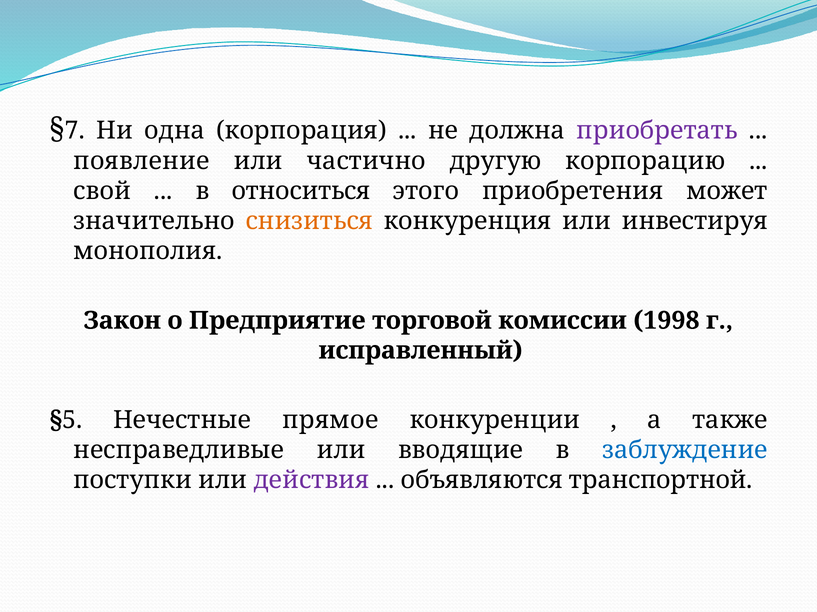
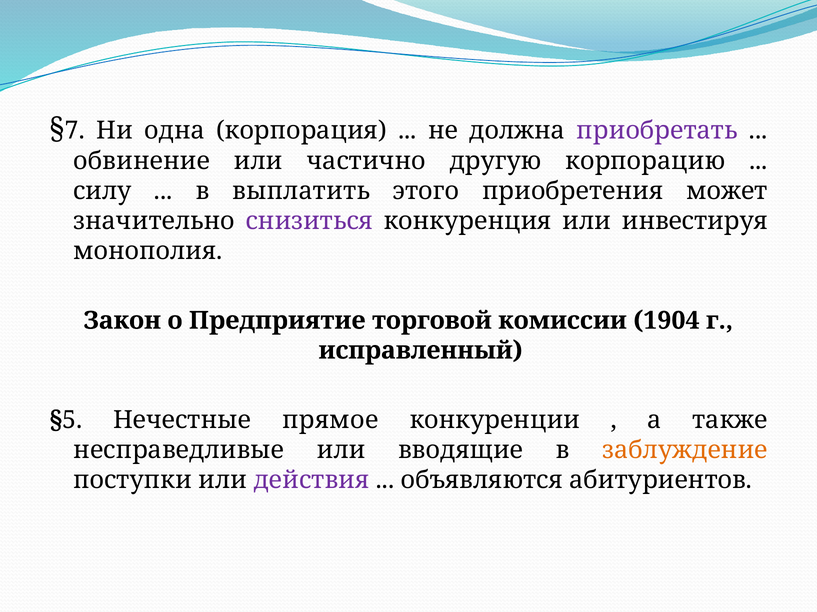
появление: появление -> обвинение
свой: свой -> силу
относиться: относиться -> выплатить
снизиться colour: orange -> purple
1998: 1998 -> 1904
заблуждение colour: blue -> orange
транспортной: транспортной -> абитуриентов
